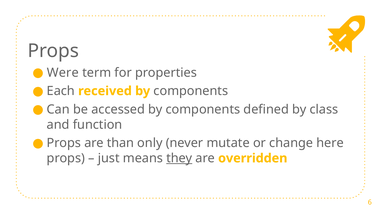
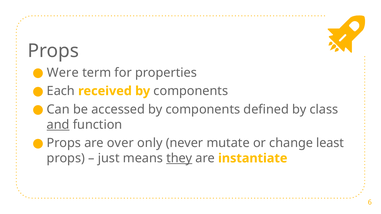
and underline: none -> present
than: than -> over
here: here -> least
overridden: overridden -> instantiate
